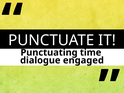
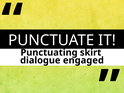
time: time -> skirt
